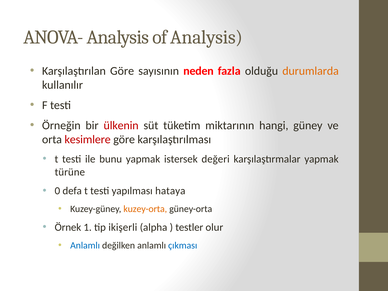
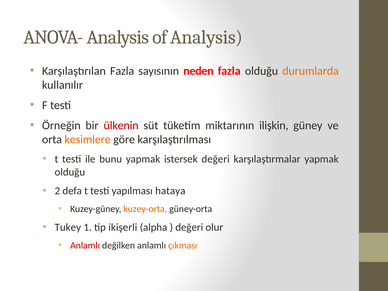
Karşılaştırılan Göre: Göre -> Fazla
hangi: hangi -> ilişkin
kesimlere colour: red -> orange
türüne at (70, 172): türüne -> olduğu
0: 0 -> 2
Örnek: Örnek -> Tukey
testler at (189, 227): testler -> değeri
Anlamlı at (85, 245) colour: blue -> red
çıkması colour: blue -> orange
